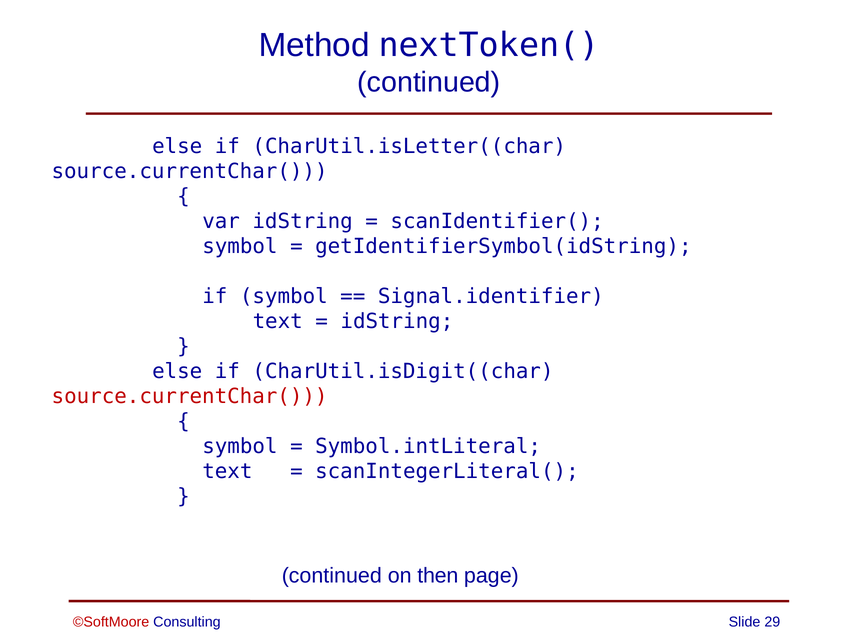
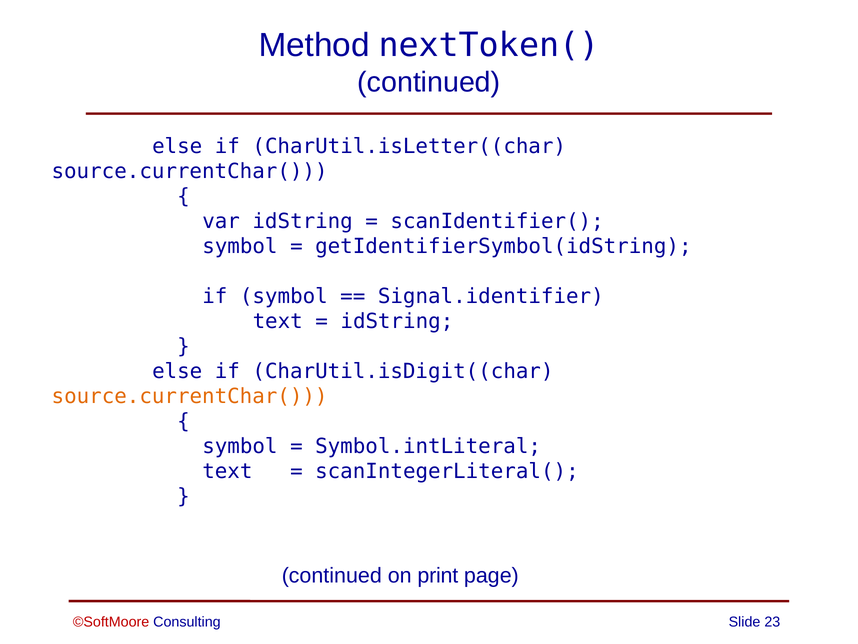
source.currentChar( at (190, 396) colour: red -> orange
then: then -> print
29: 29 -> 23
